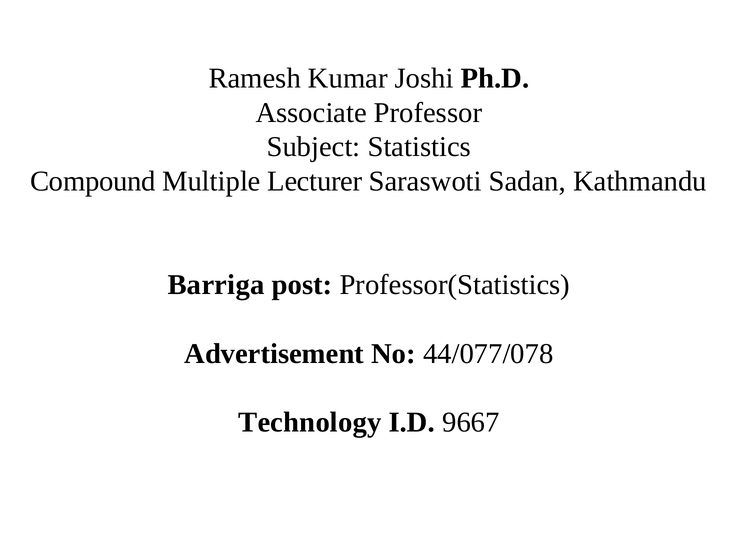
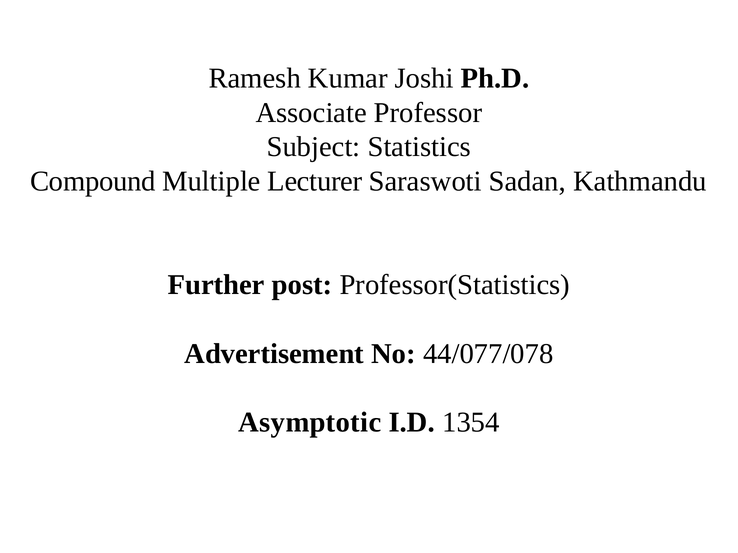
Barriga: Barriga -> Further
Technology: Technology -> Asymptotic
9667: 9667 -> 1354
